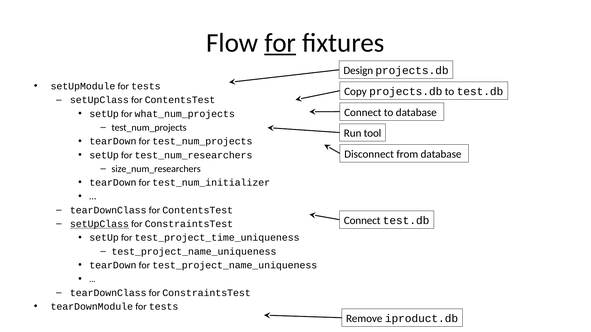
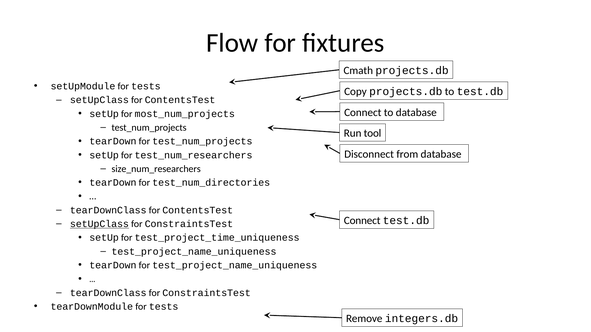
for at (280, 43) underline: present -> none
Design: Design -> Cmath
what_num_projects: what_num_projects -> most_num_projects
test_num_initializer: test_num_initializer -> test_num_directories
iproduct.db: iproduct.db -> integers.db
